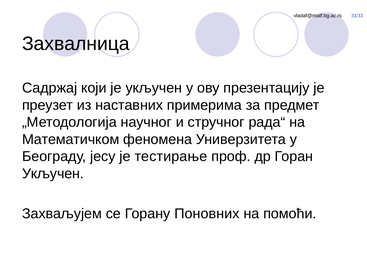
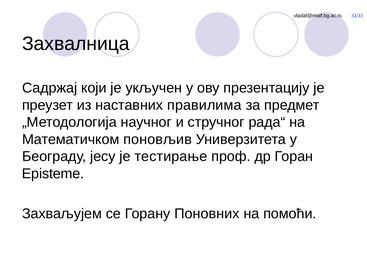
примерима: примерима -> правилима
феномена: феномена -> поновљив
Укључен at (53, 174): Укључен -> Episteme
